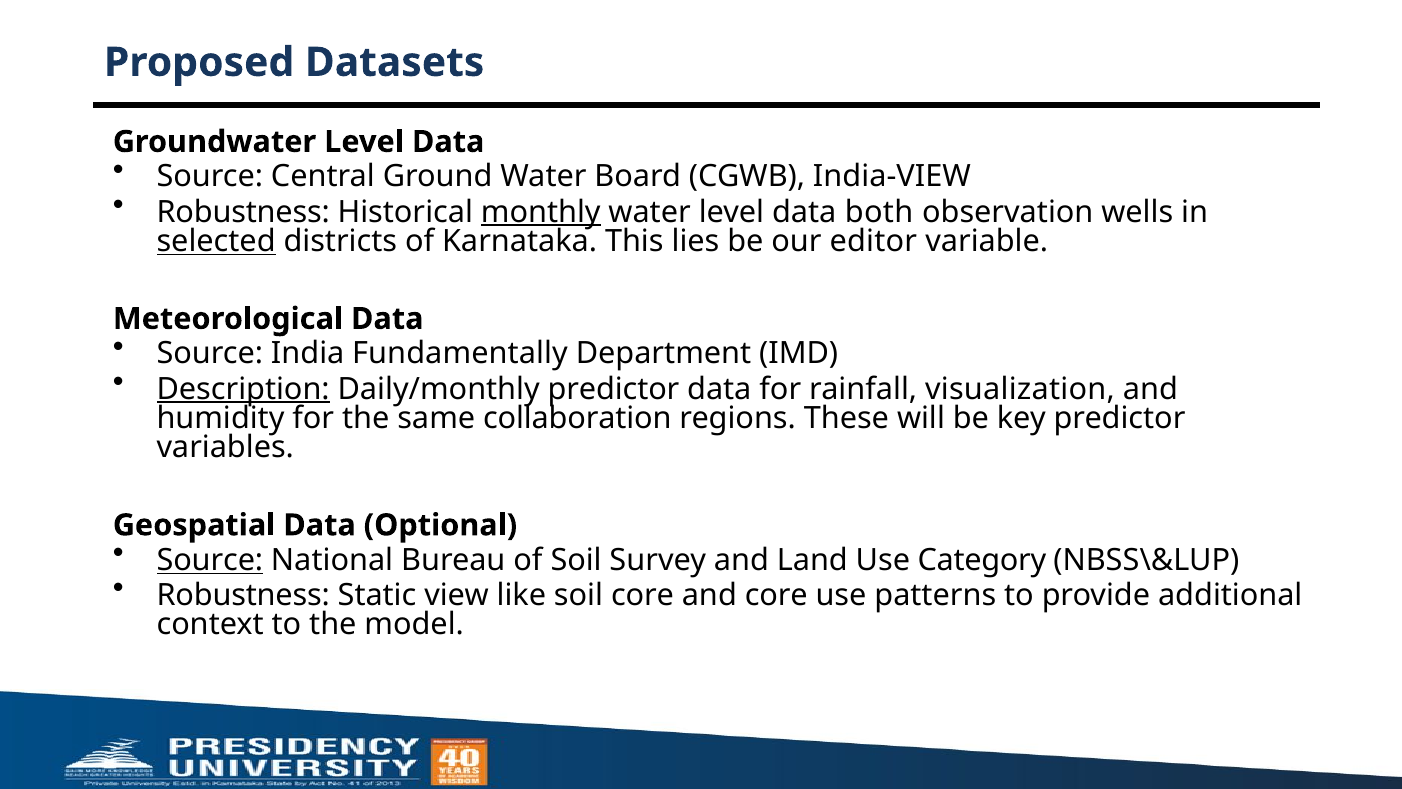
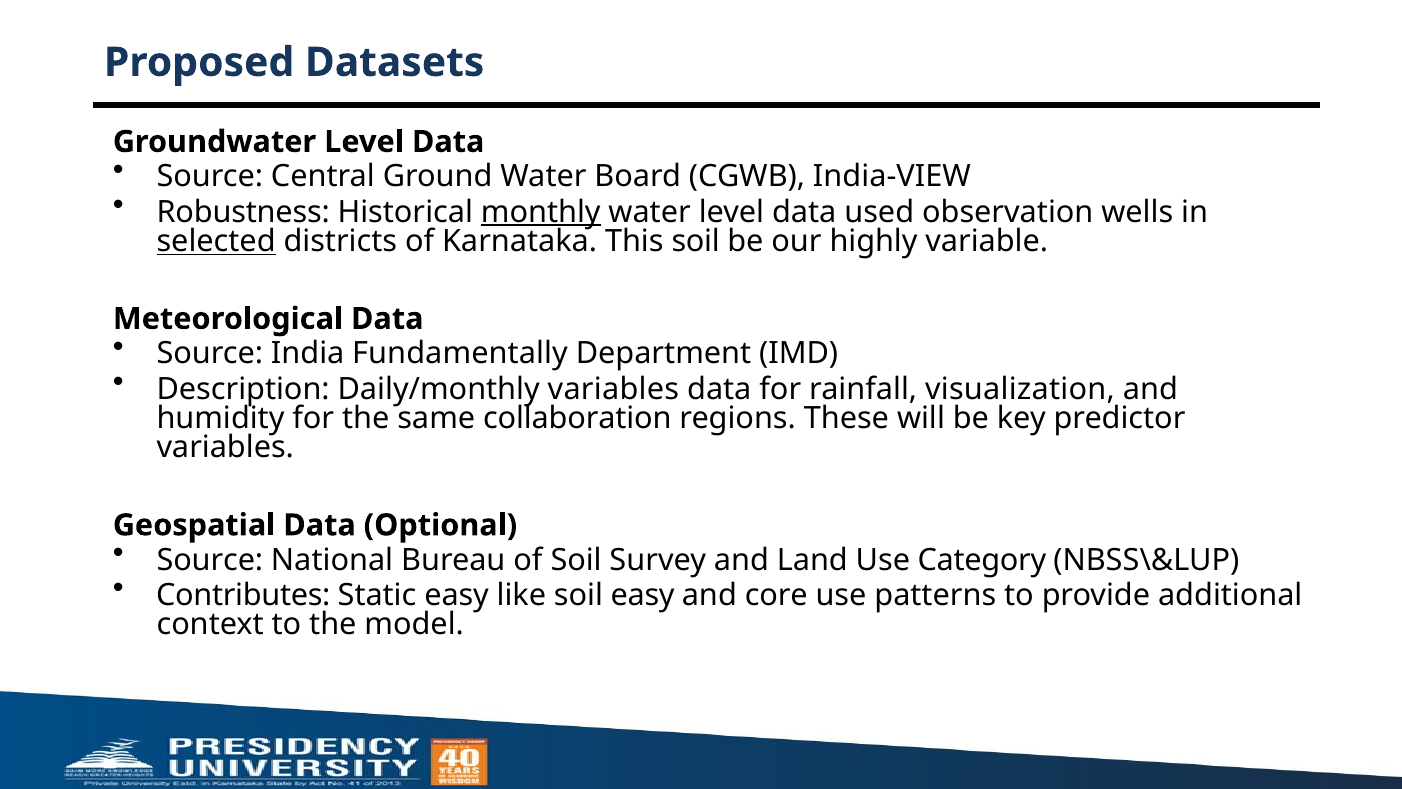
both: both -> used
This lies: lies -> soil
editor: editor -> highly
Description underline: present -> none
Daily/monthly predictor: predictor -> variables
Source at (210, 560) underline: present -> none
Robustness at (243, 595): Robustness -> Contributes
Static view: view -> easy
soil core: core -> easy
